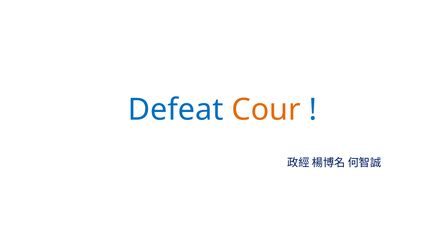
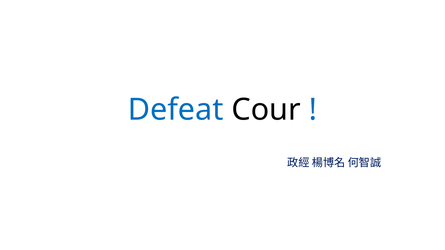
Cour colour: orange -> black
